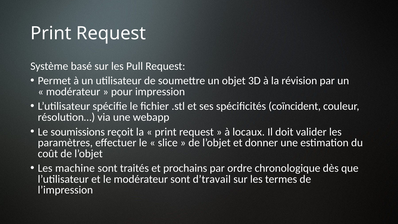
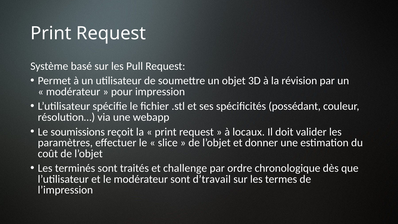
coïncident: coïncident -> possédant
machine: machine -> terminés
prochains: prochains -> challenge
